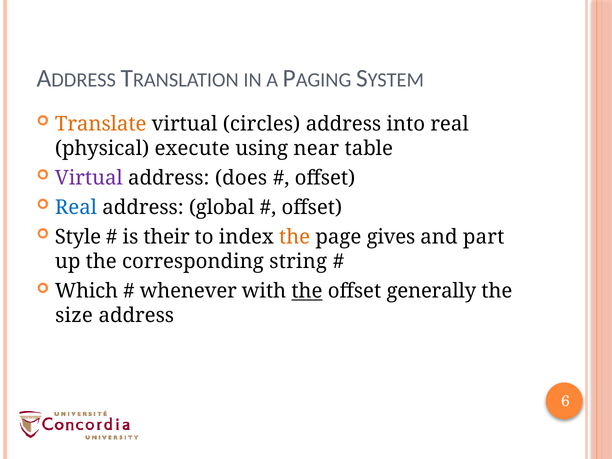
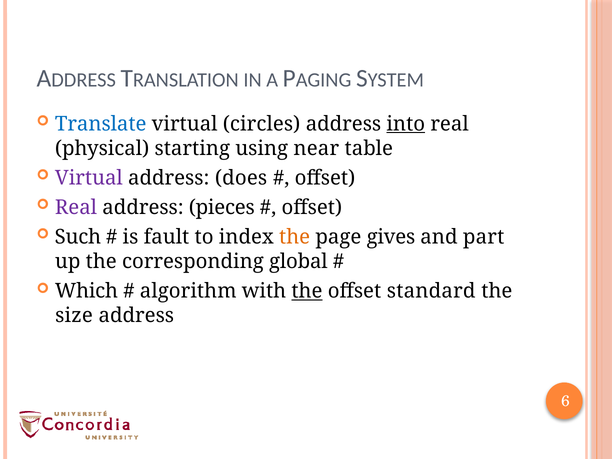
Translate colour: orange -> blue
into underline: none -> present
execute: execute -> starting
Real at (76, 207) colour: blue -> purple
global: global -> pieces
Style: Style -> Such
their: their -> fault
string: string -> global
whenever: whenever -> algorithm
generally: generally -> standard
